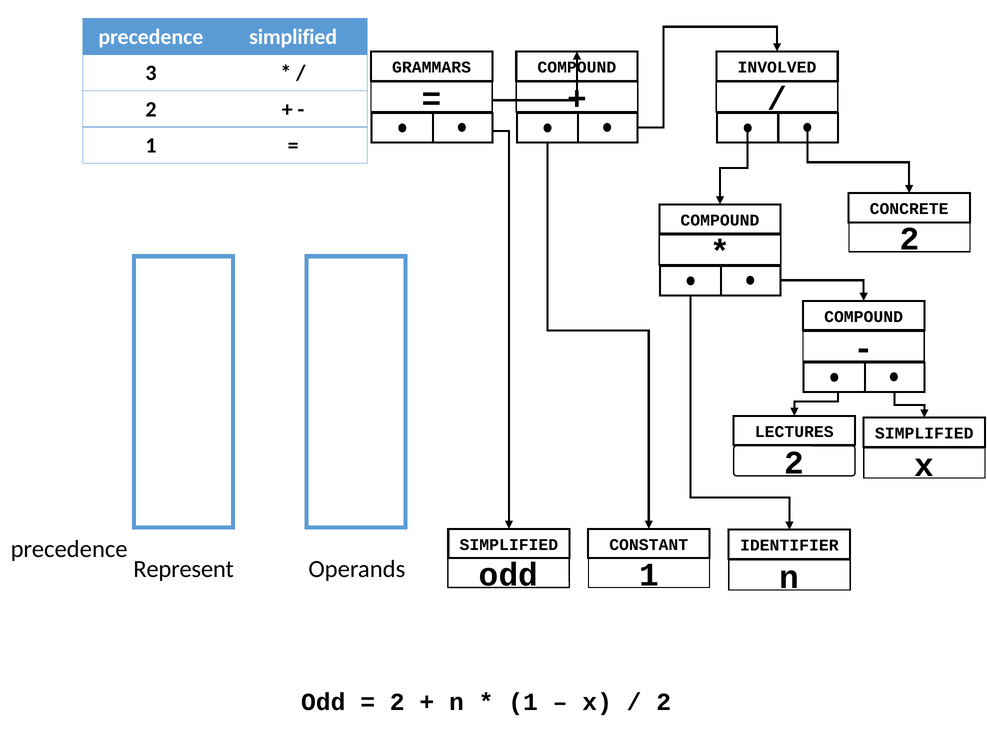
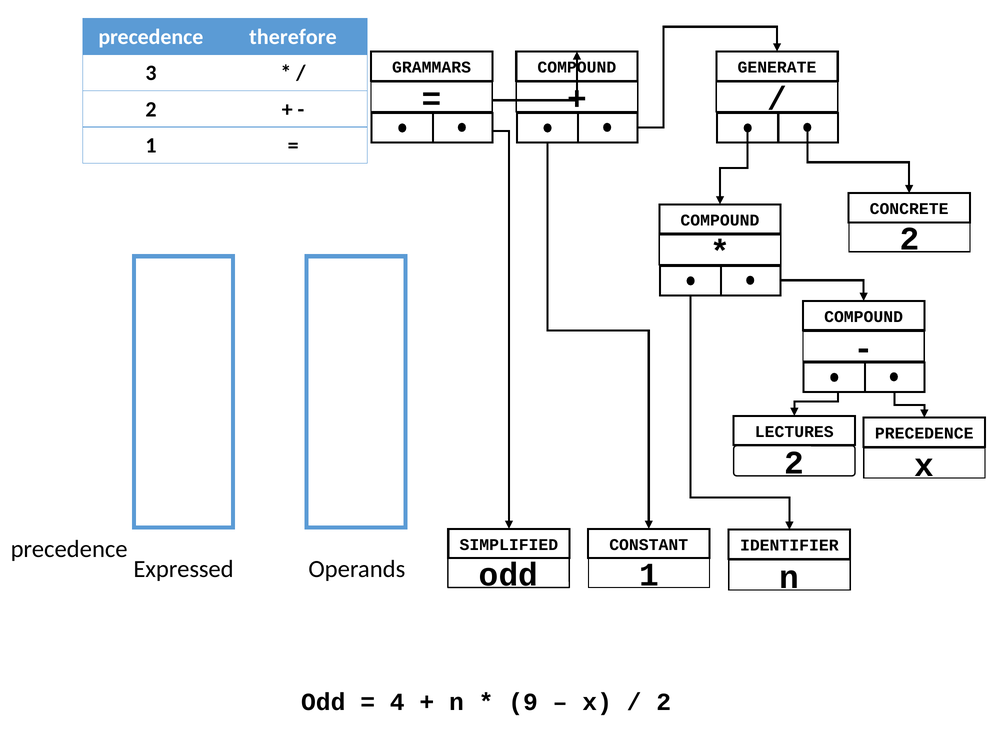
precedence simplified: simplified -> therefore
INVOLVED: INVOLVED -> GENERATE
SIMPLIFIED at (924, 434): SIMPLIFIED -> PRECEDENCE
Represent: Represent -> Expressed
2 at (397, 702): 2 -> 4
1 at (523, 702): 1 -> 9
